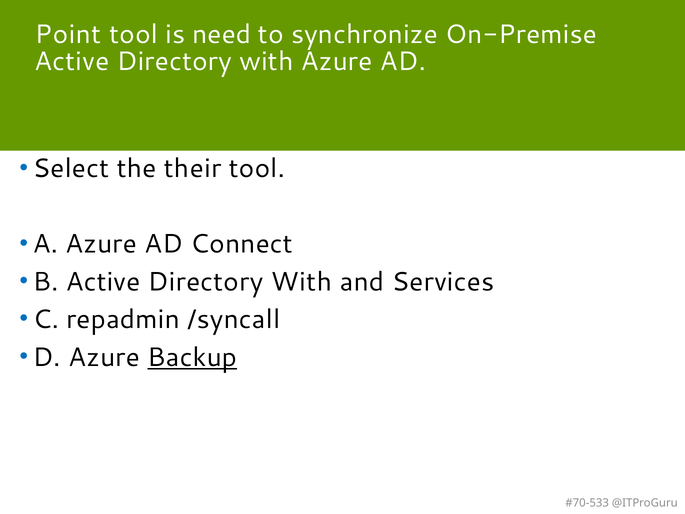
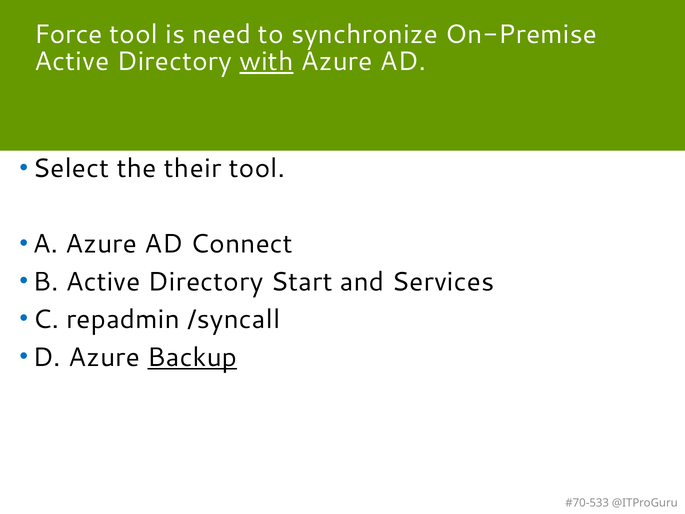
Point: Point -> Force
with at (266, 62) underline: none -> present
B Active Directory With: With -> Start
